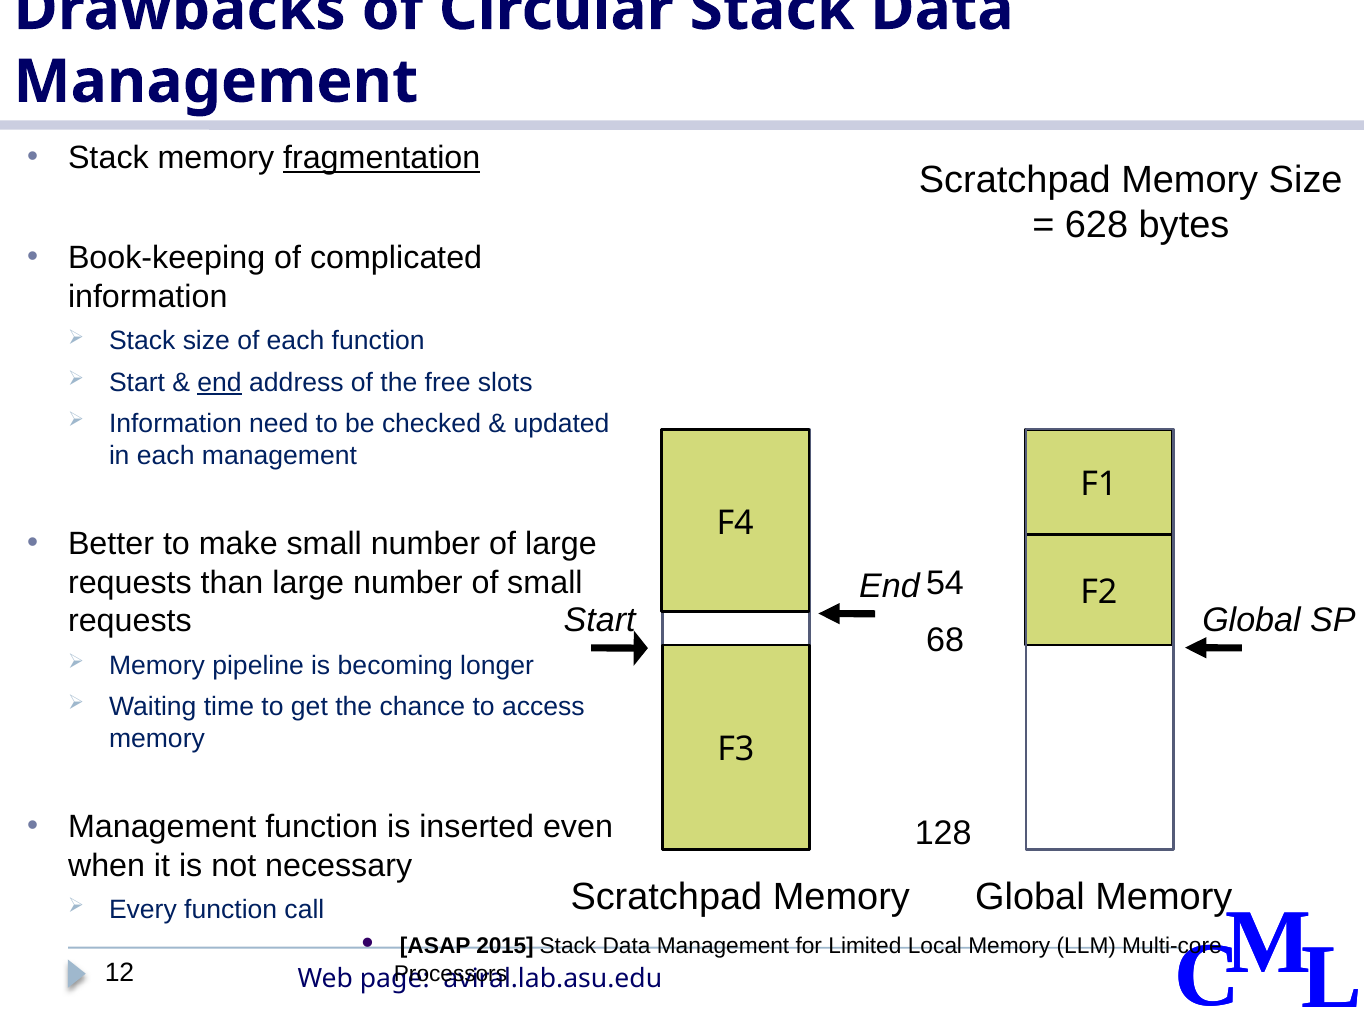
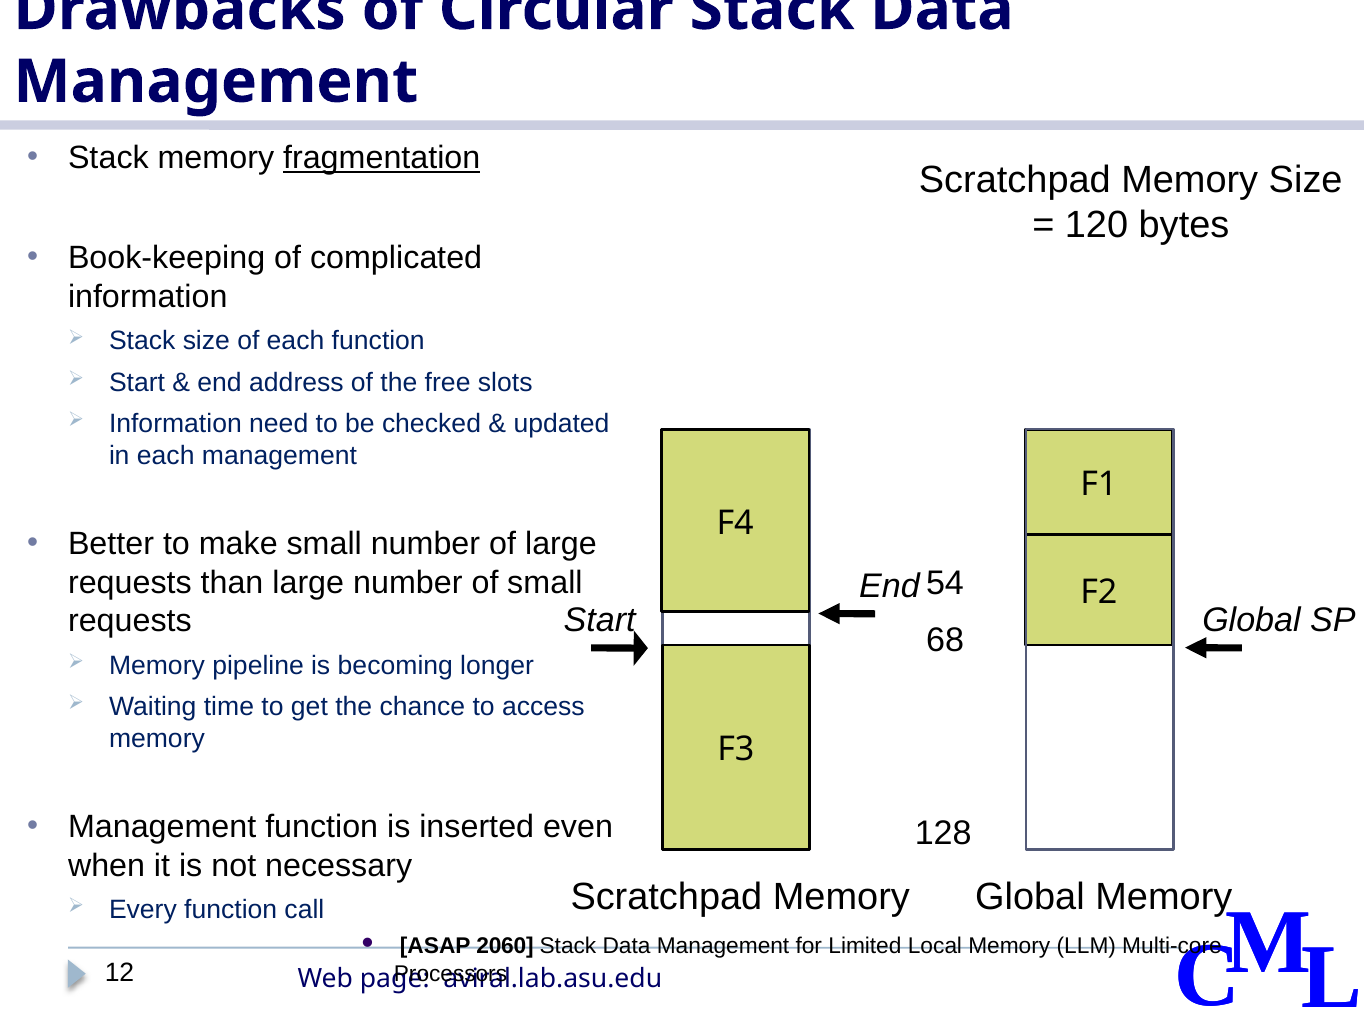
628: 628 -> 120
end at (220, 382) underline: present -> none
2015: 2015 -> 2060
